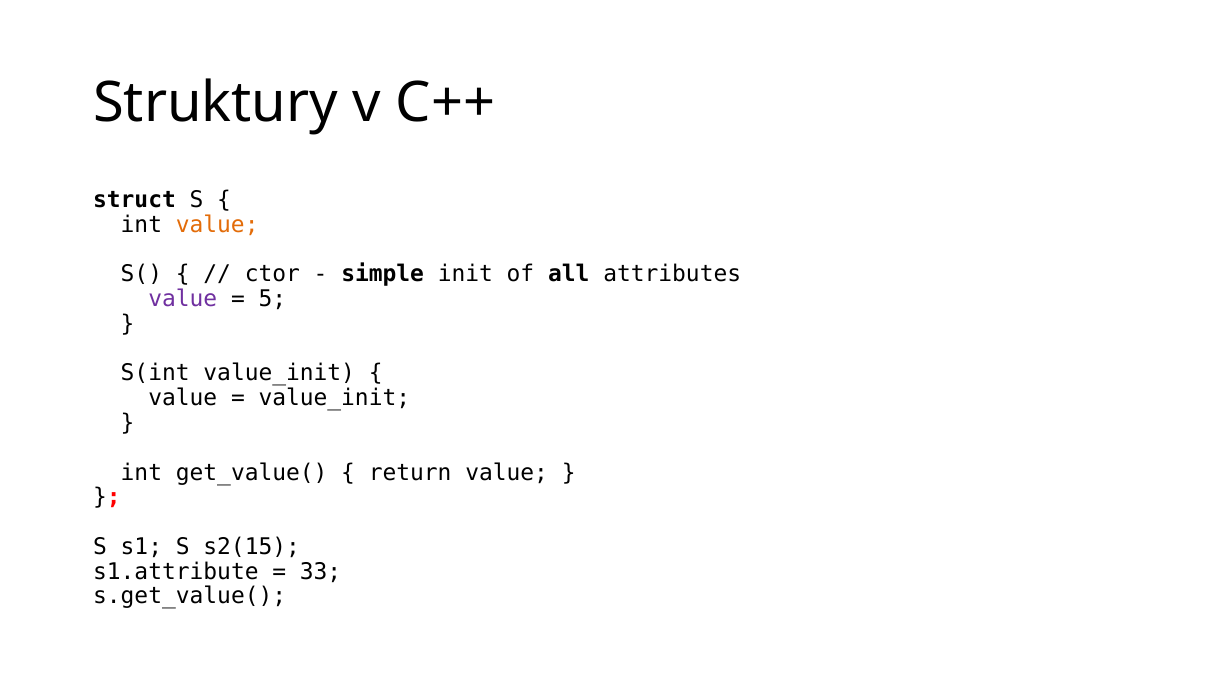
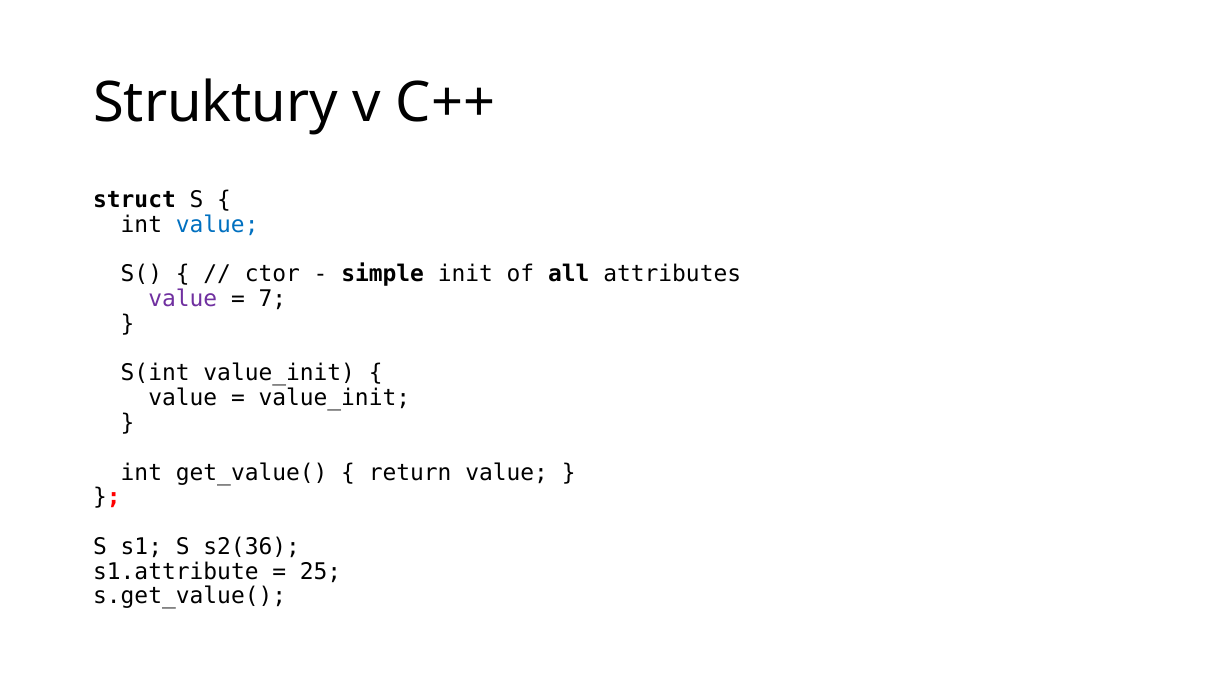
value at (217, 225) colour: orange -> blue
5: 5 -> 7
s2(15: s2(15 -> s2(36
33: 33 -> 25
